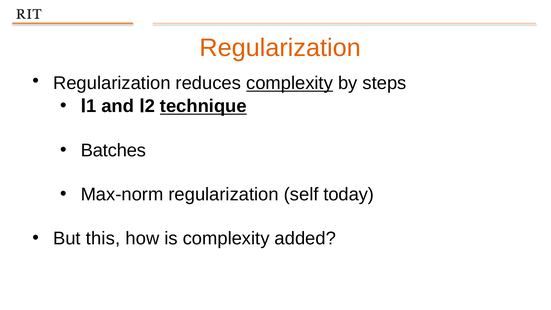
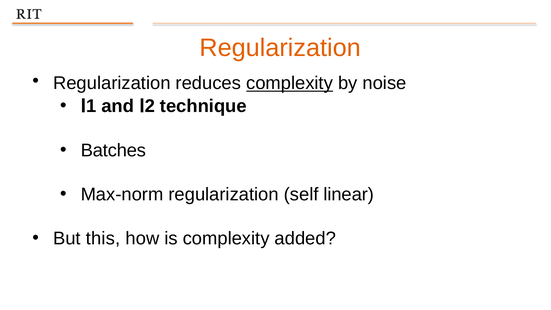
steps: steps -> noise
technique underline: present -> none
today: today -> linear
